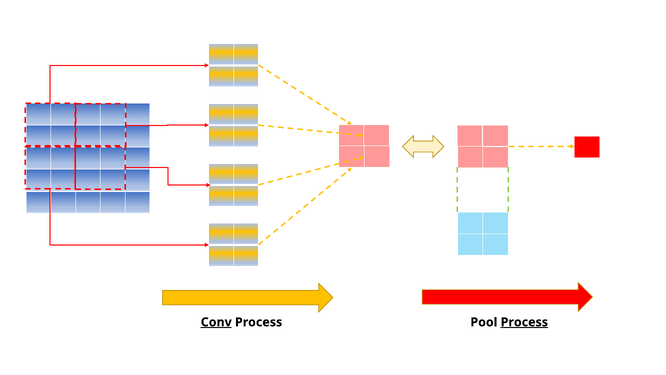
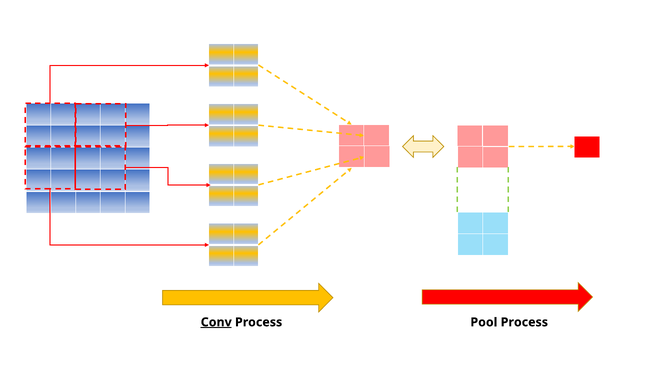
Process at (524, 322) underline: present -> none
